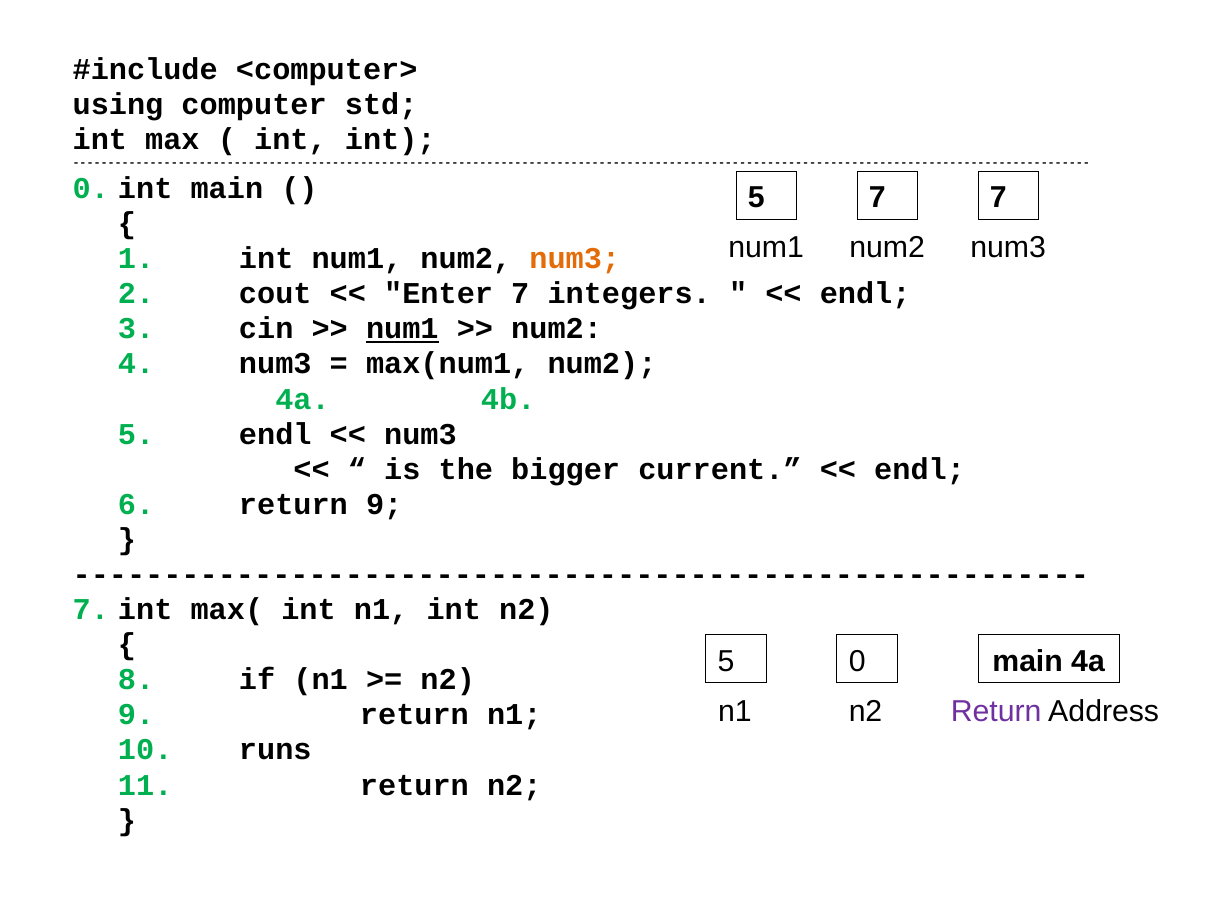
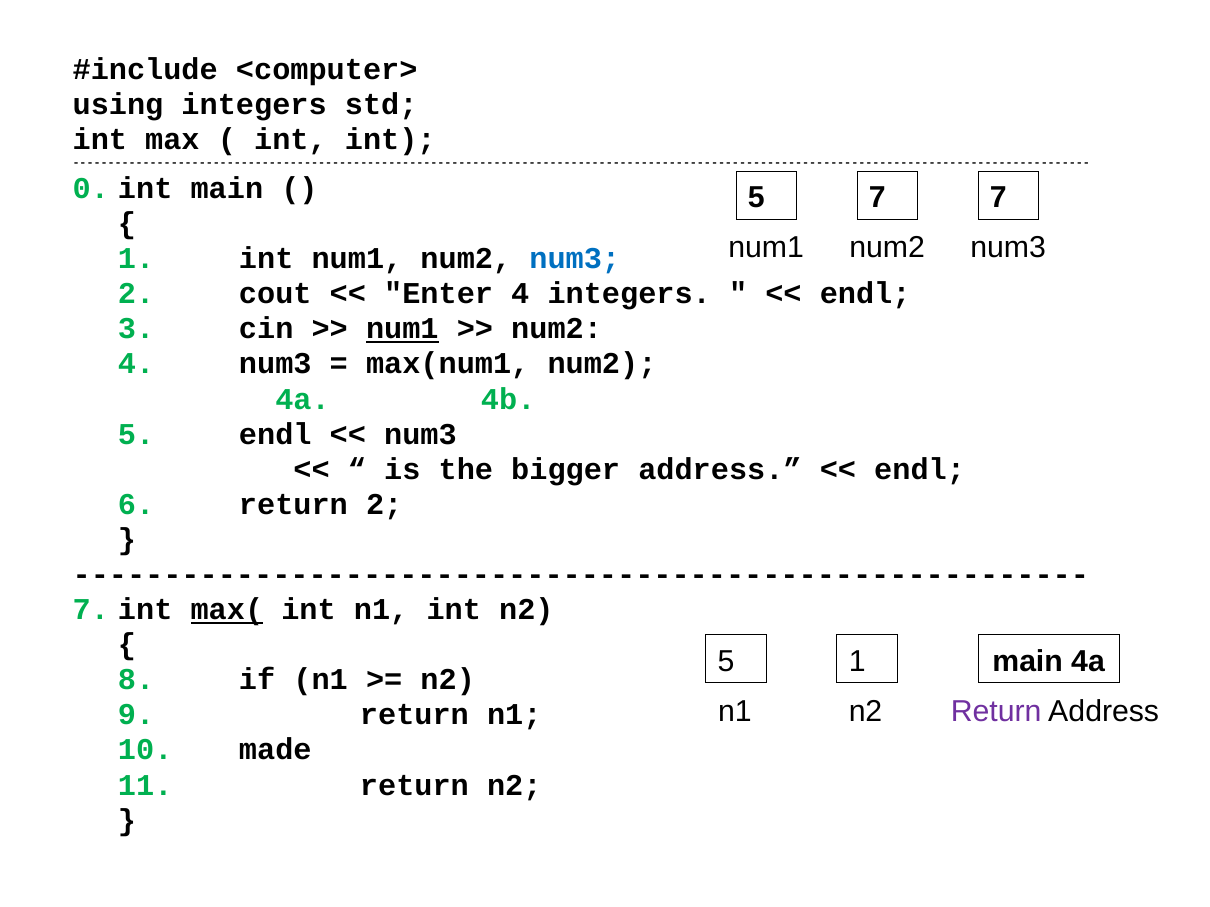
using computer: computer -> integers
num3 at (575, 259) colour: orange -> blue
″Enter 7: 7 -> 4
bigger current: current -> address
return 9: 9 -> 2
max( underline: none -> present
5 0: 0 -> 1
runs: runs -> made
